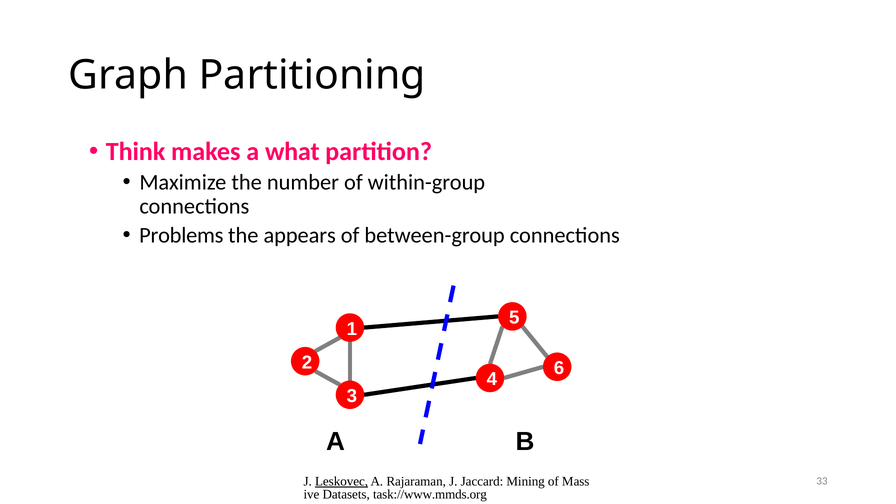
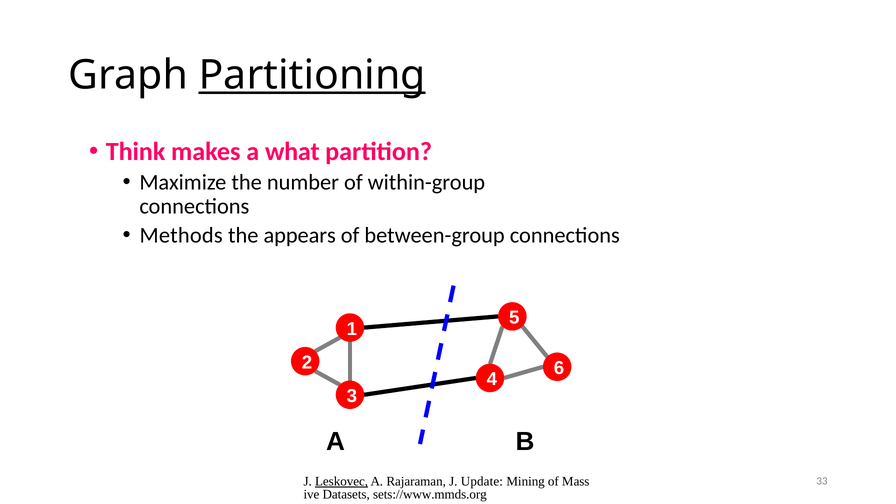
Partitioning underline: none -> present
Problems: Problems -> Methods
Jaccard: Jaccard -> Update
task://www.mmds.org: task://www.mmds.org -> sets://www.mmds.org
